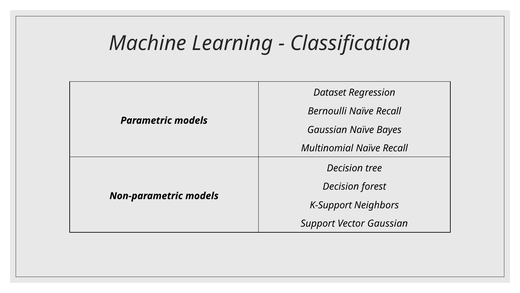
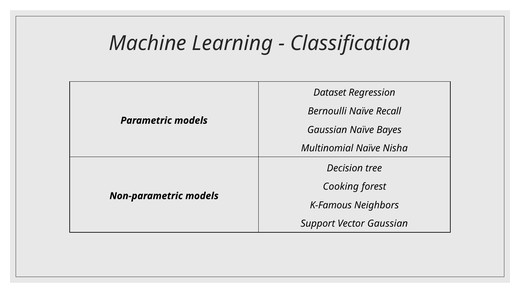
Multinomial Naïve Recall: Recall -> Nisha
Decision at (341, 186): Decision -> Cooking
K-Support: K-Support -> K-Famous
